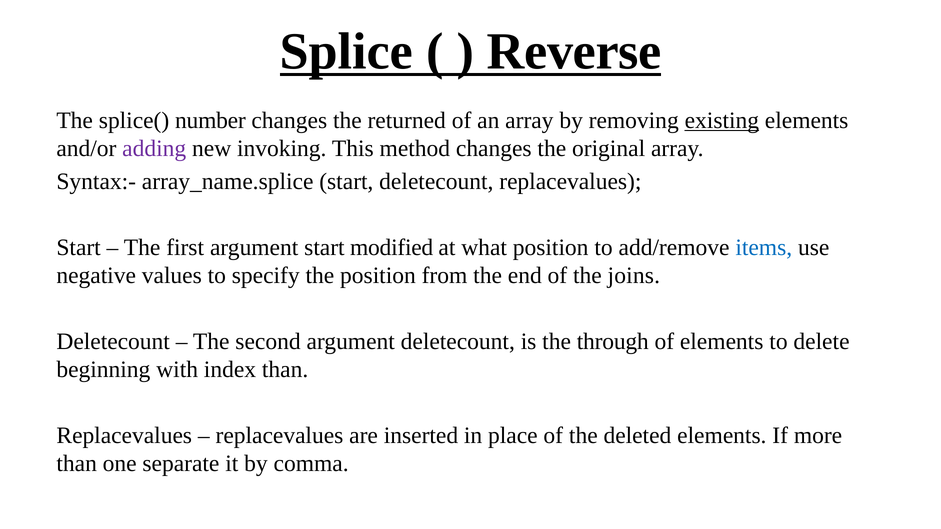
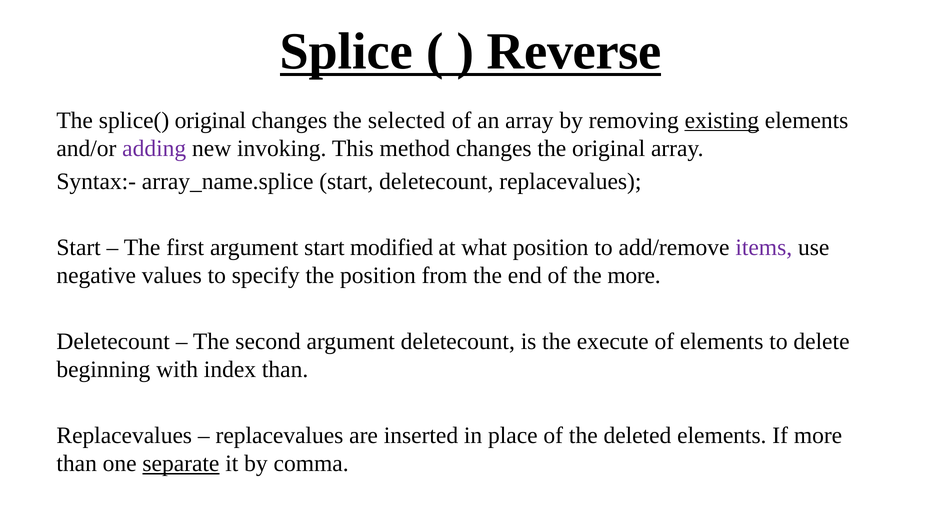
splice( number: number -> original
returned: returned -> selected
items colour: blue -> purple
the joins: joins -> more
through: through -> execute
separate underline: none -> present
